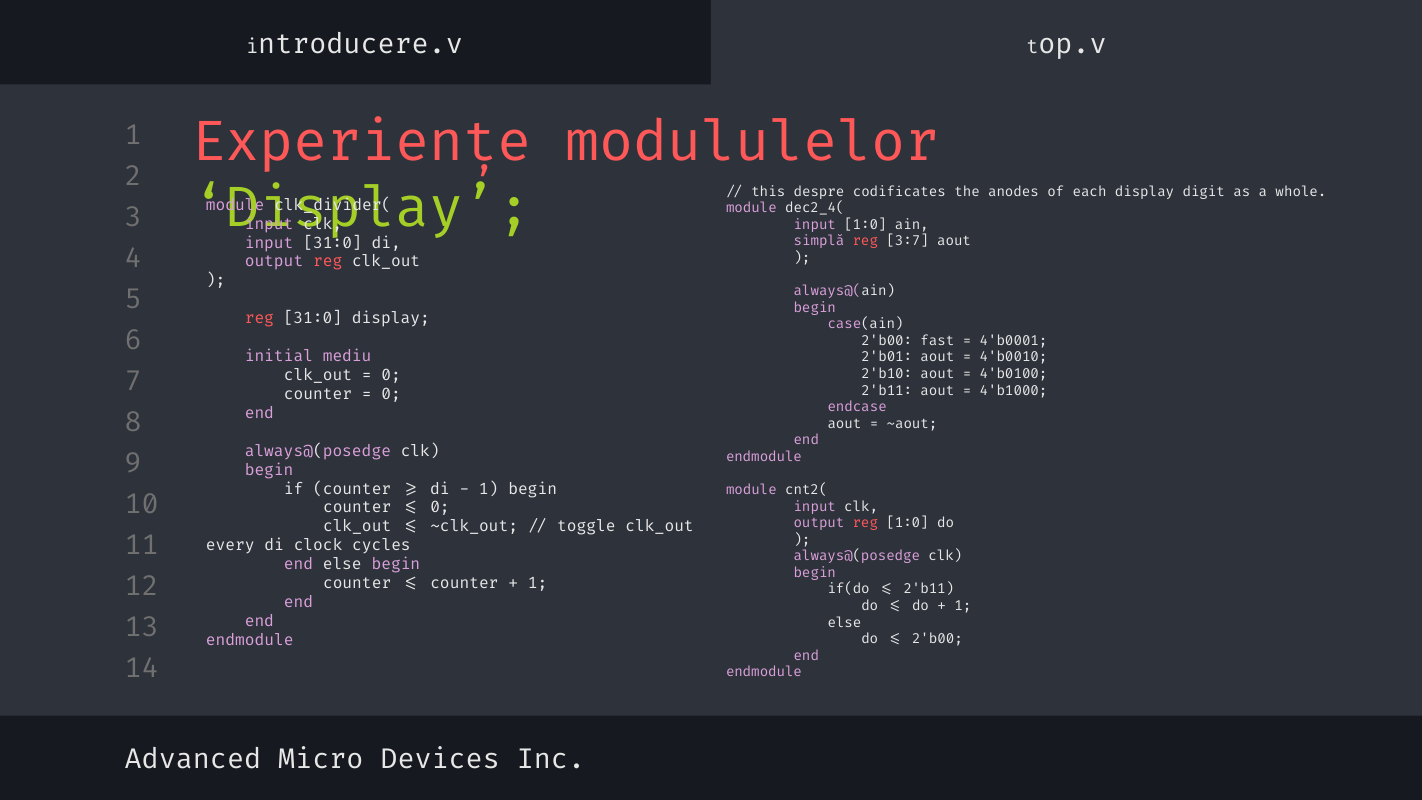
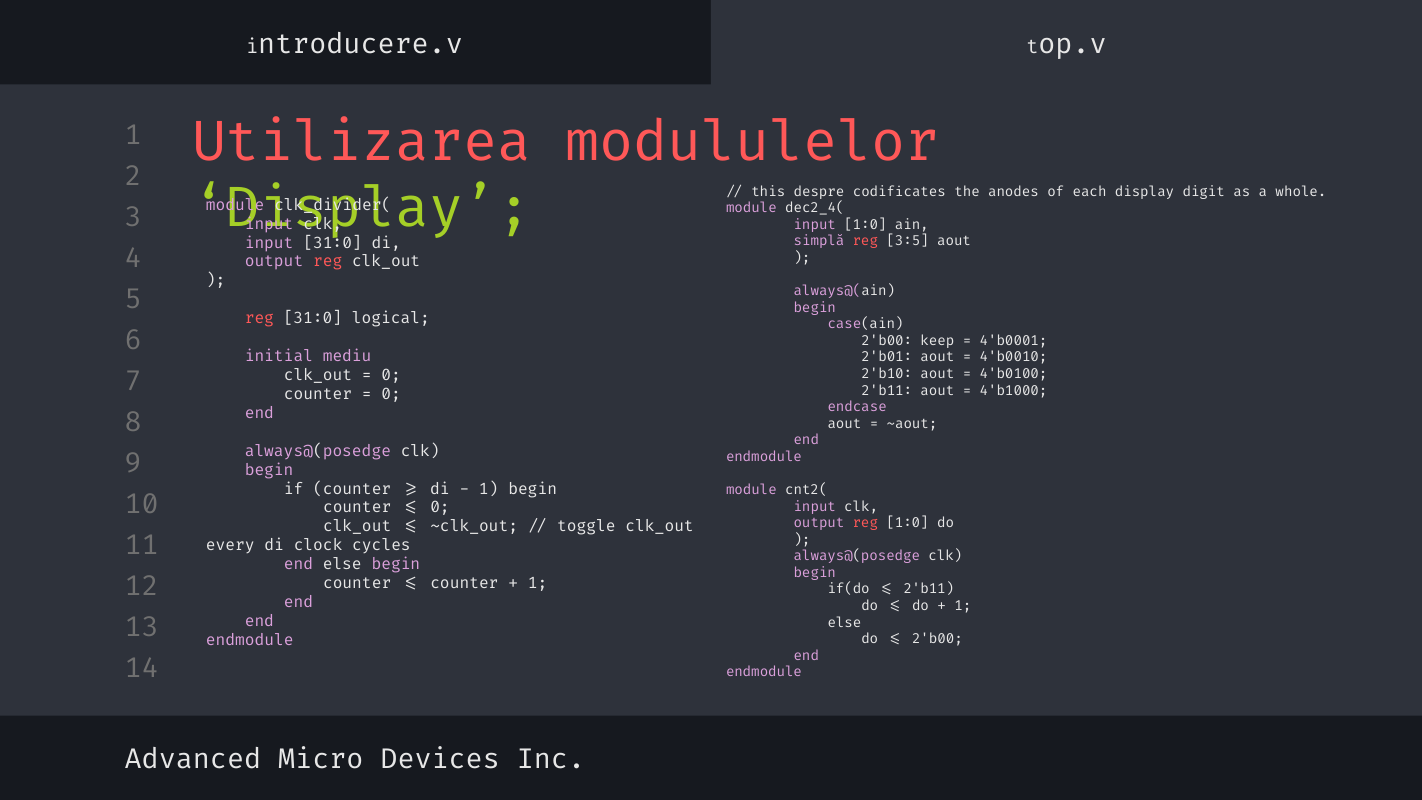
Experiențe: Experiențe -> Utilizarea
3:7: 3:7 -> 3:5
31:0 display: display -> logical
fast: fast -> keep
